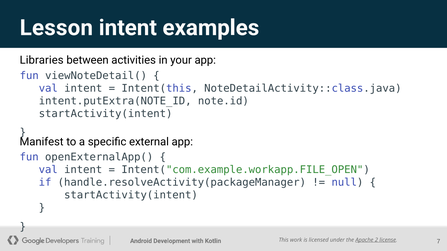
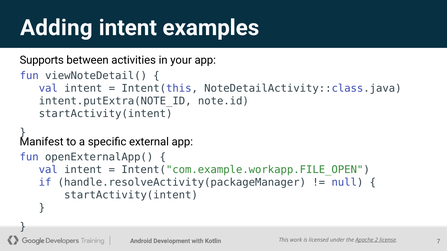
Lesson: Lesson -> Adding
Libraries: Libraries -> Supports
